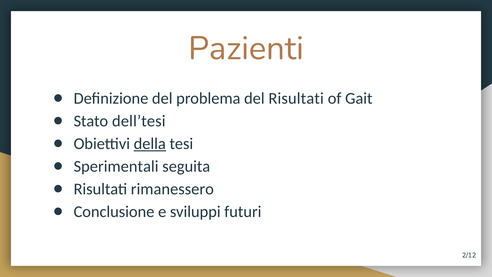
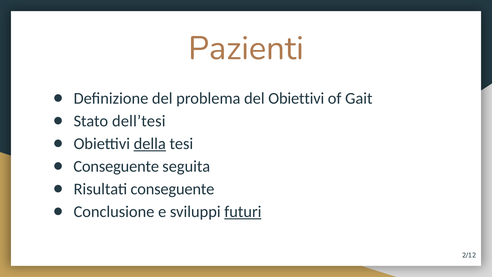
del Risultati: Risultati -> Obiettivi
Sperimentali at (116, 166): Sperimentali -> Conseguente
Risultati rimanessero: rimanessero -> conseguente
futuri underline: none -> present
